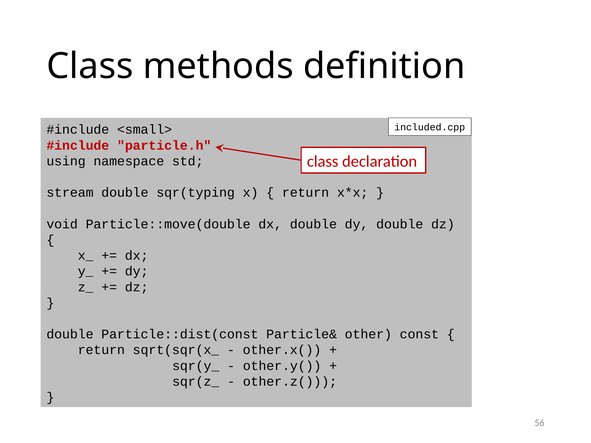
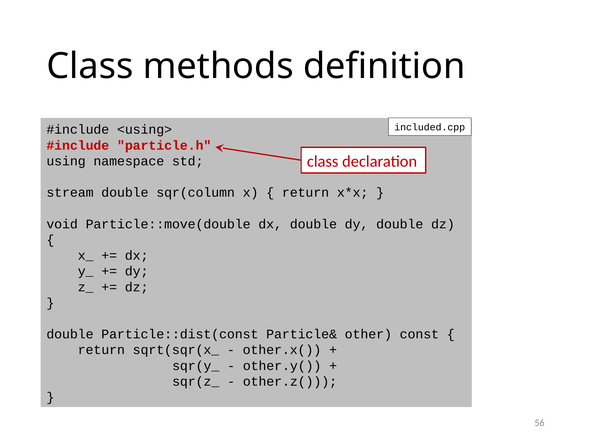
<small>: <small> -> <using>
sqr(typing: sqr(typing -> sqr(column
